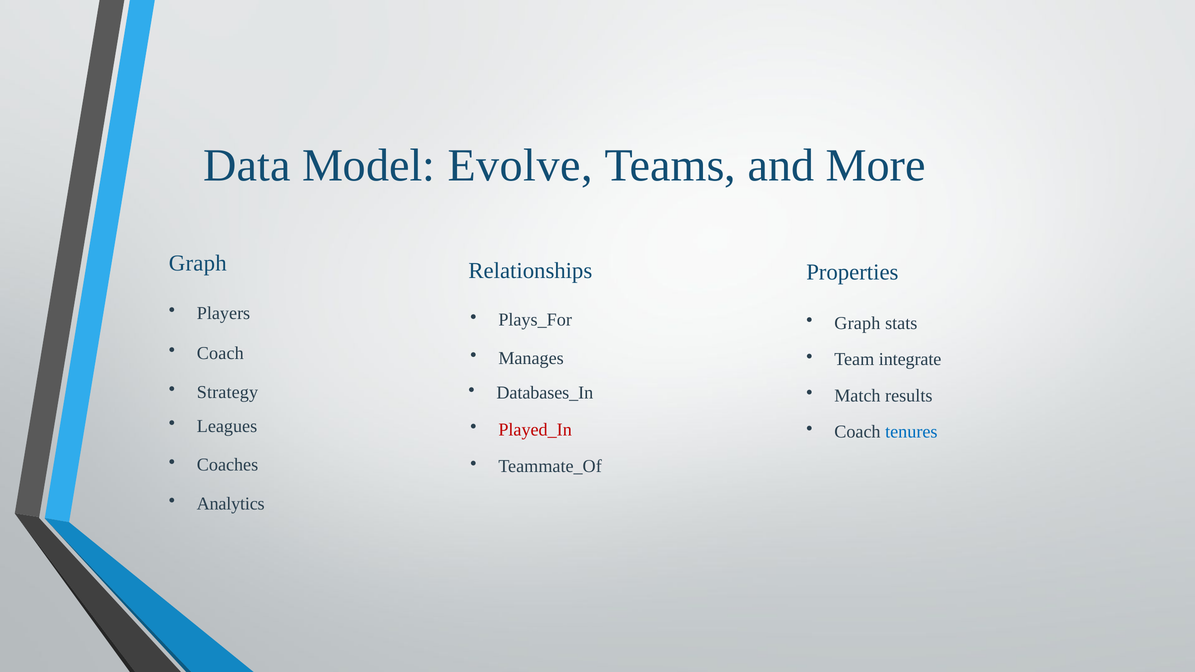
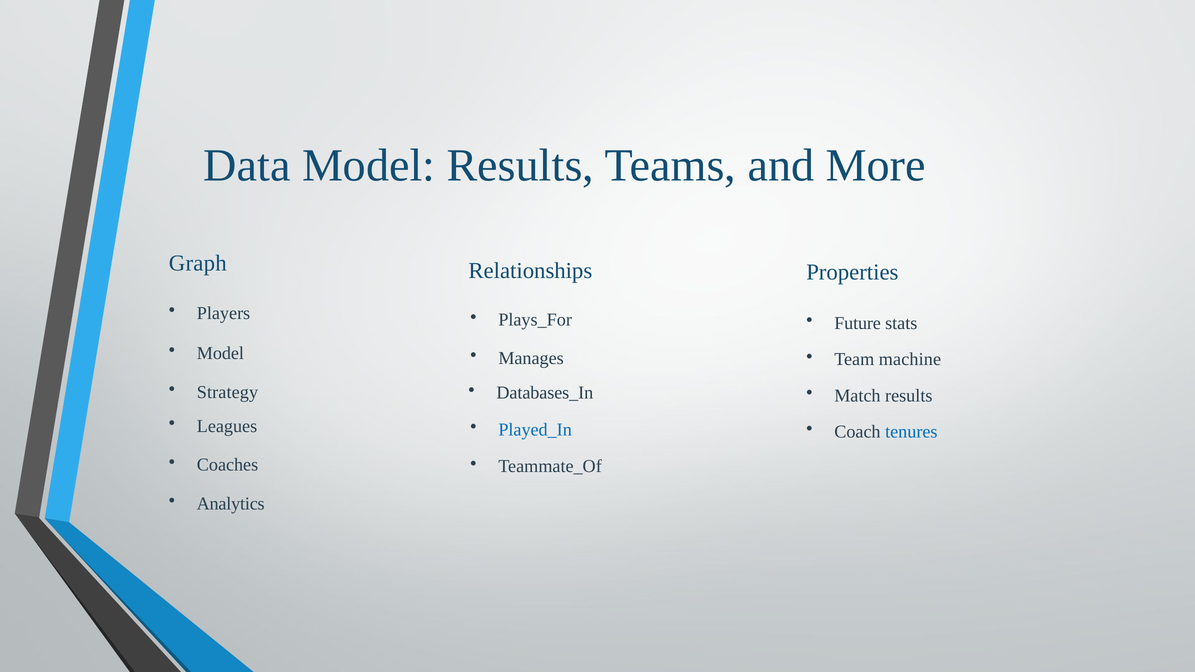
Model Evolve: Evolve -> Results
Graph at (857, 323): Graph -> Future
Coach at (220, 353): Coach -> Model
integrate: integrate -> machine
Played_In colour: red -> blue
